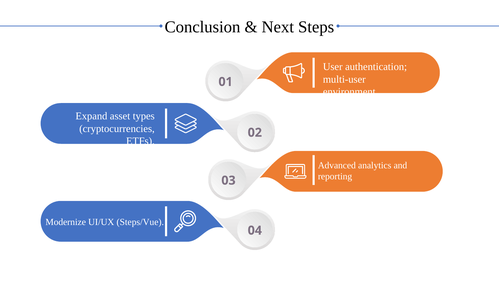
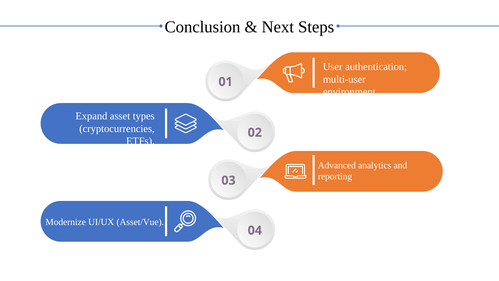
Steps/Vue: Steps/Vue -> Asset/Vue
